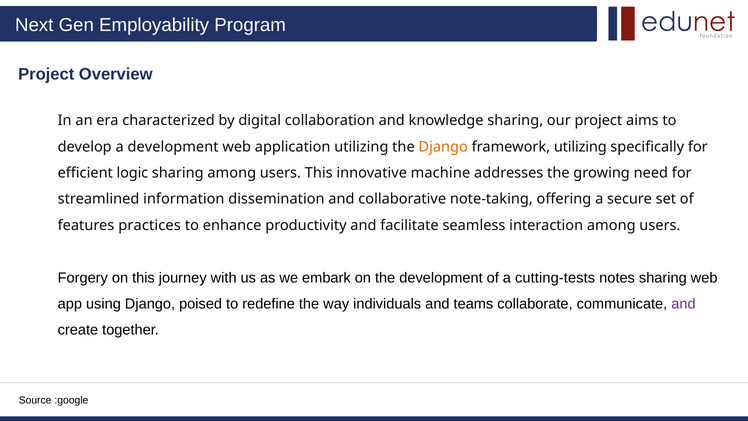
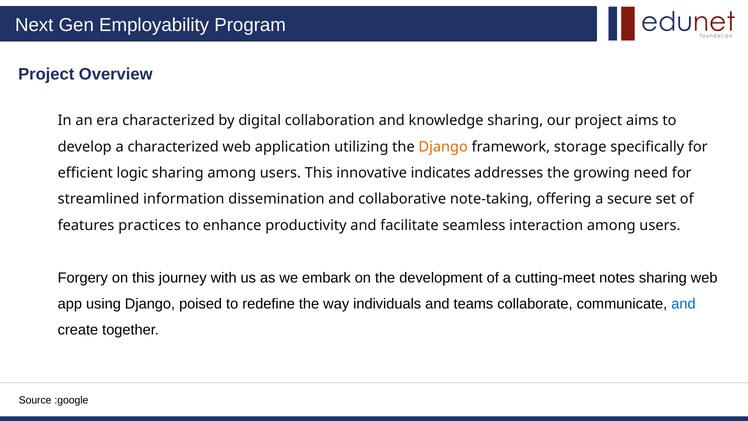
a development: development -> characterized
framework utilizing: utilizing -> storage
machine: machine -> indicates
cutting-tests: cutting-tests -> cutting-meet
and at (683, 304) colour: purple -> blue
